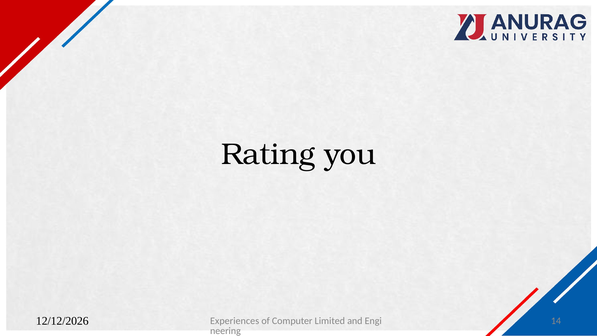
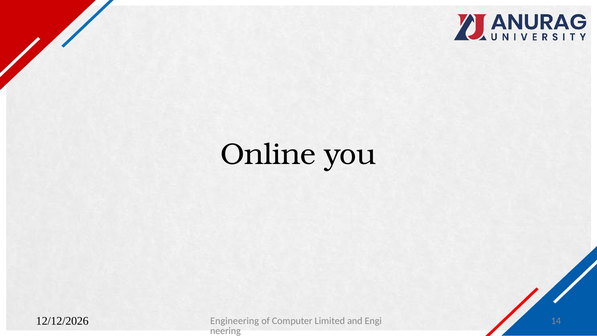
Rating: Rating -> Online
Experiences: Experiences -> Engineering
